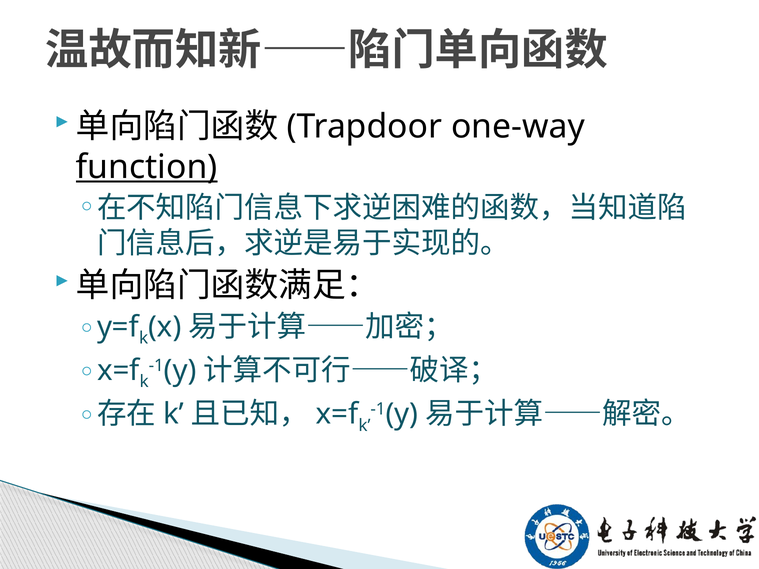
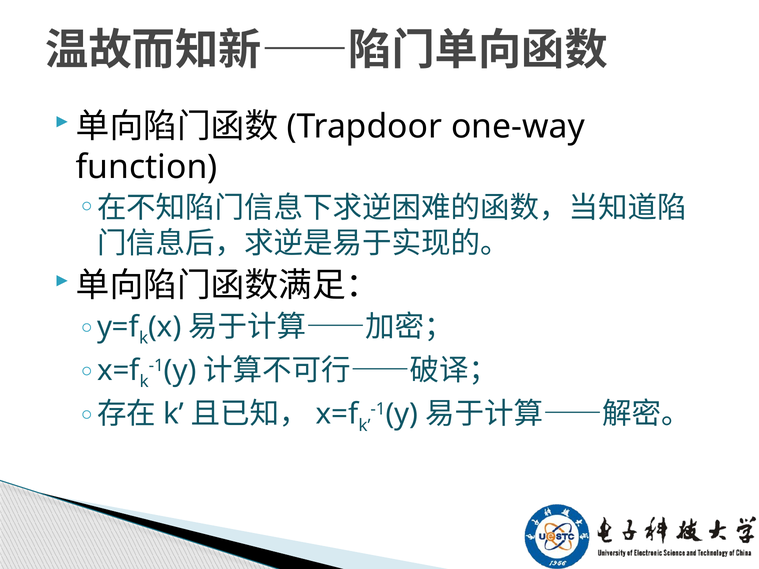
function underline: present -> none
